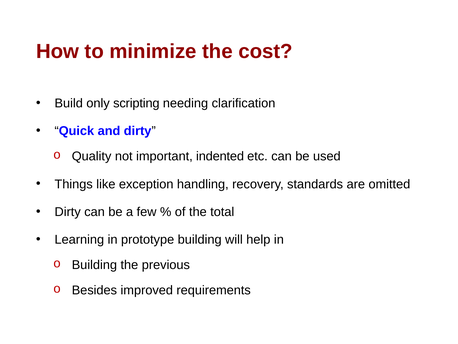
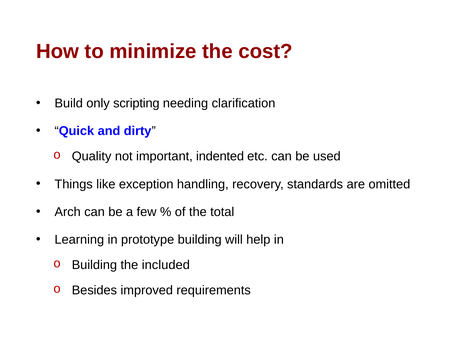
Dirty at (68, 212): Dirty -> Arch
previous: previous -> included
